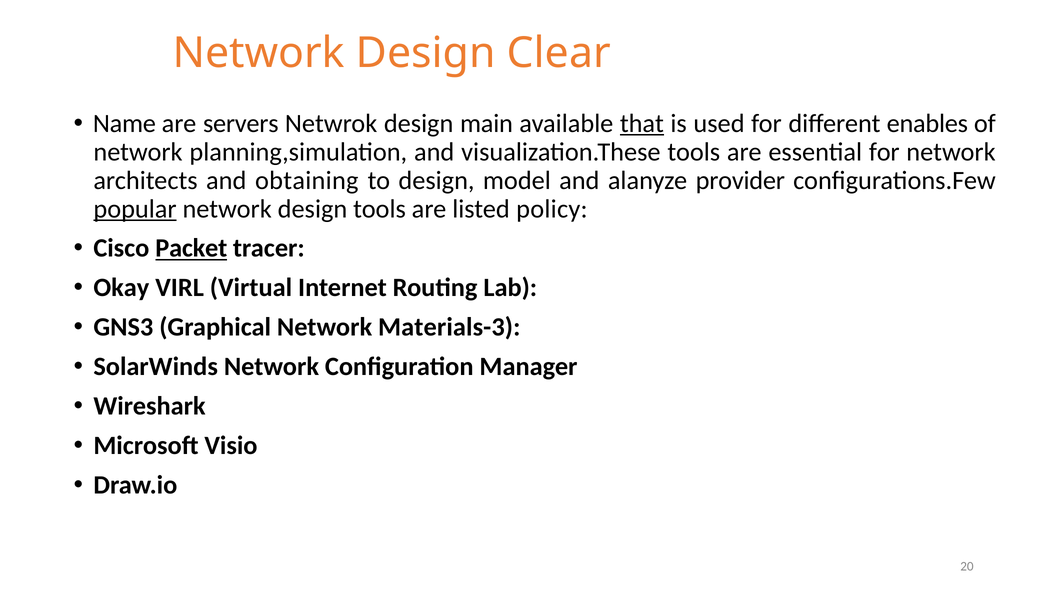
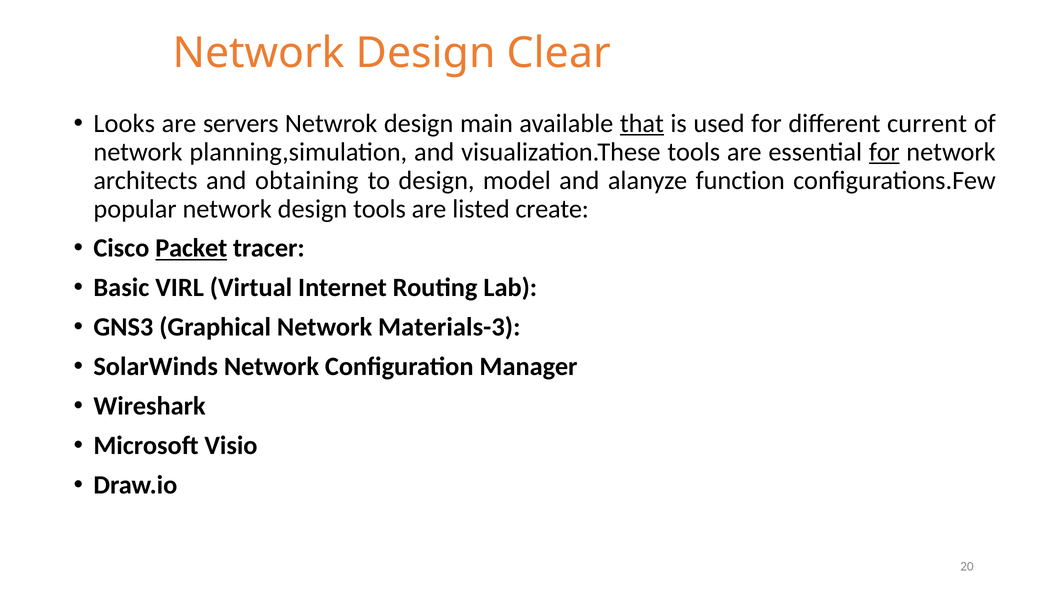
Name: Name -> Looks
enables: enables -> current
for at (884, 152) underline: none -> present
provider: provider -> function
popular underline: present -> none
policy: policy -> create
Okay: Okay -> Basic
